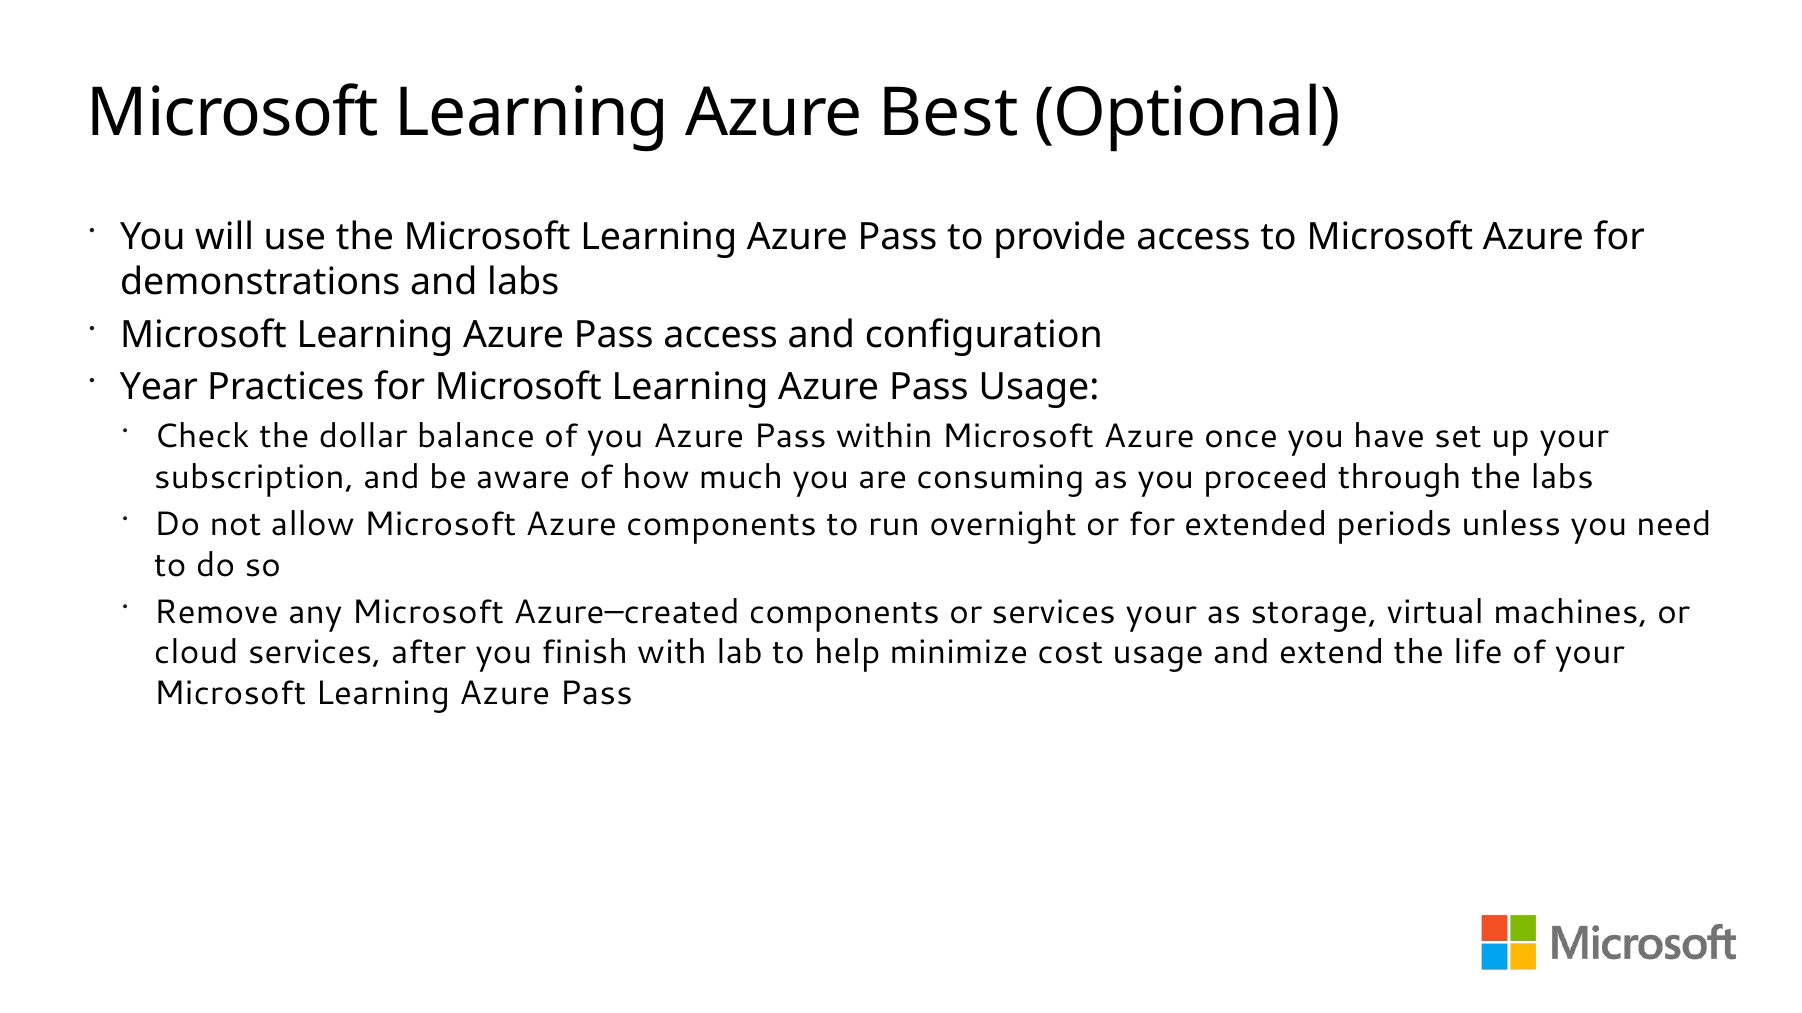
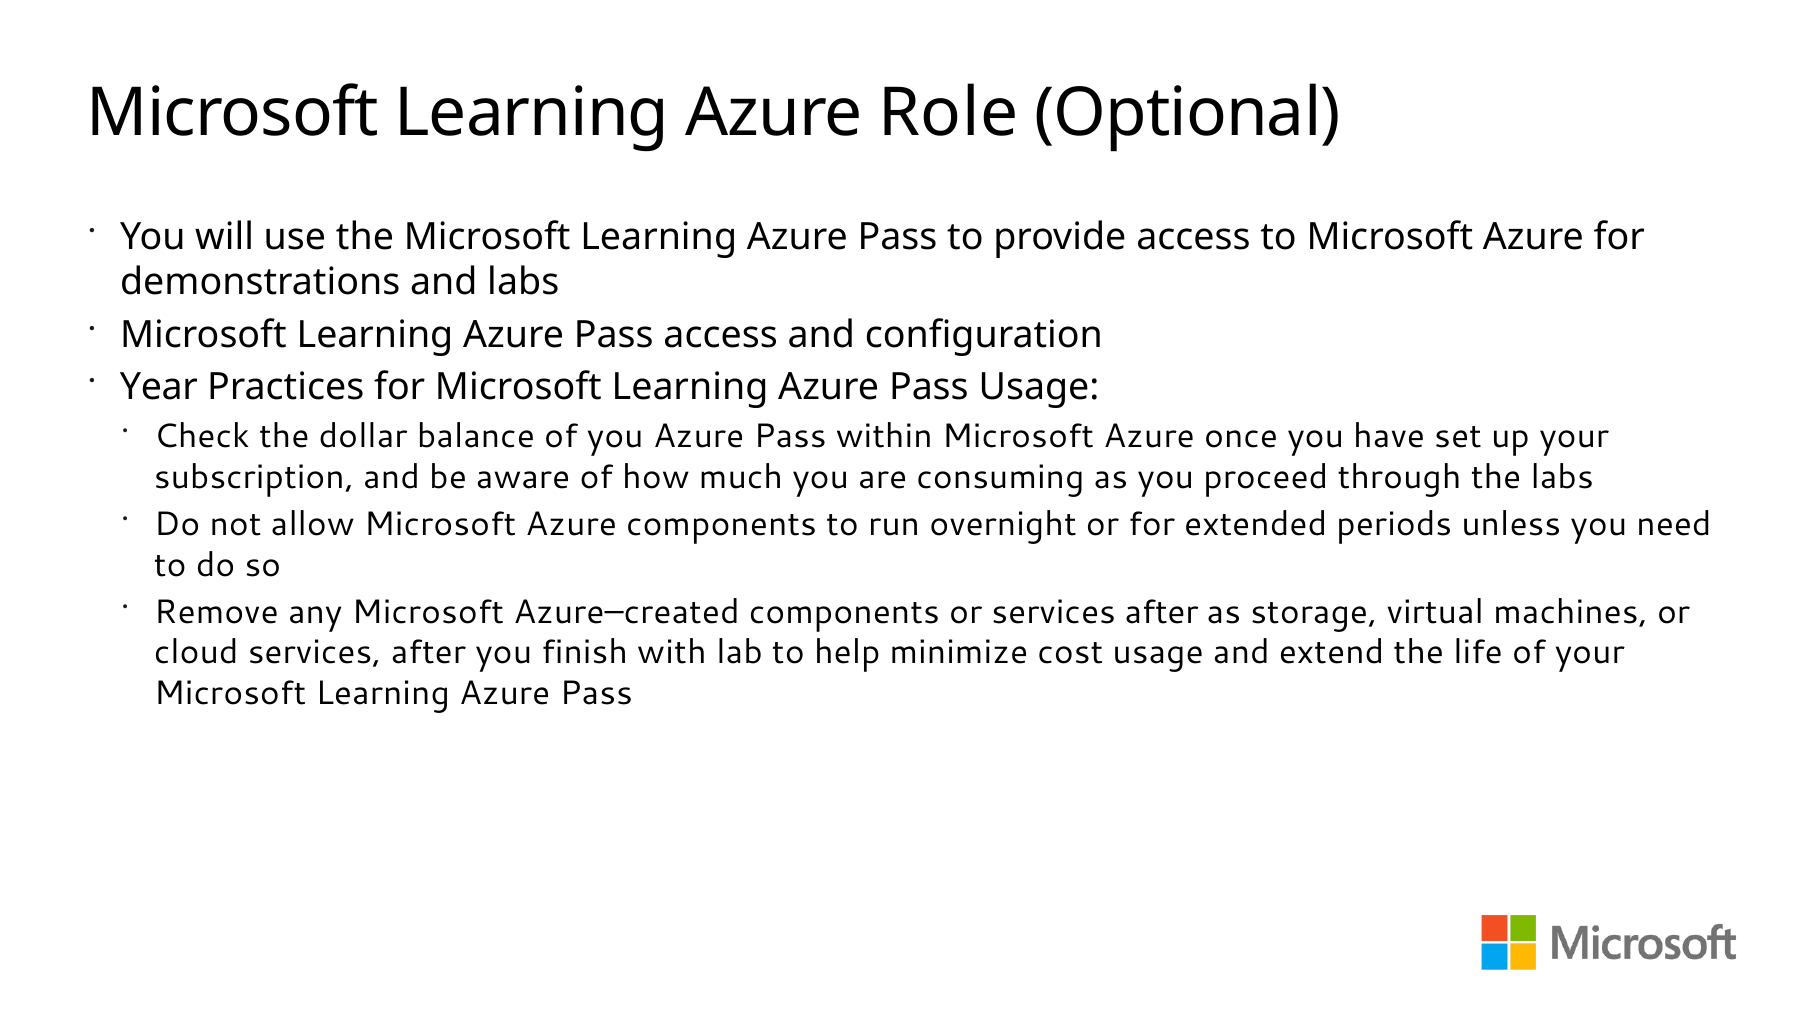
Best: Best -> Role
or services your: your -> after
